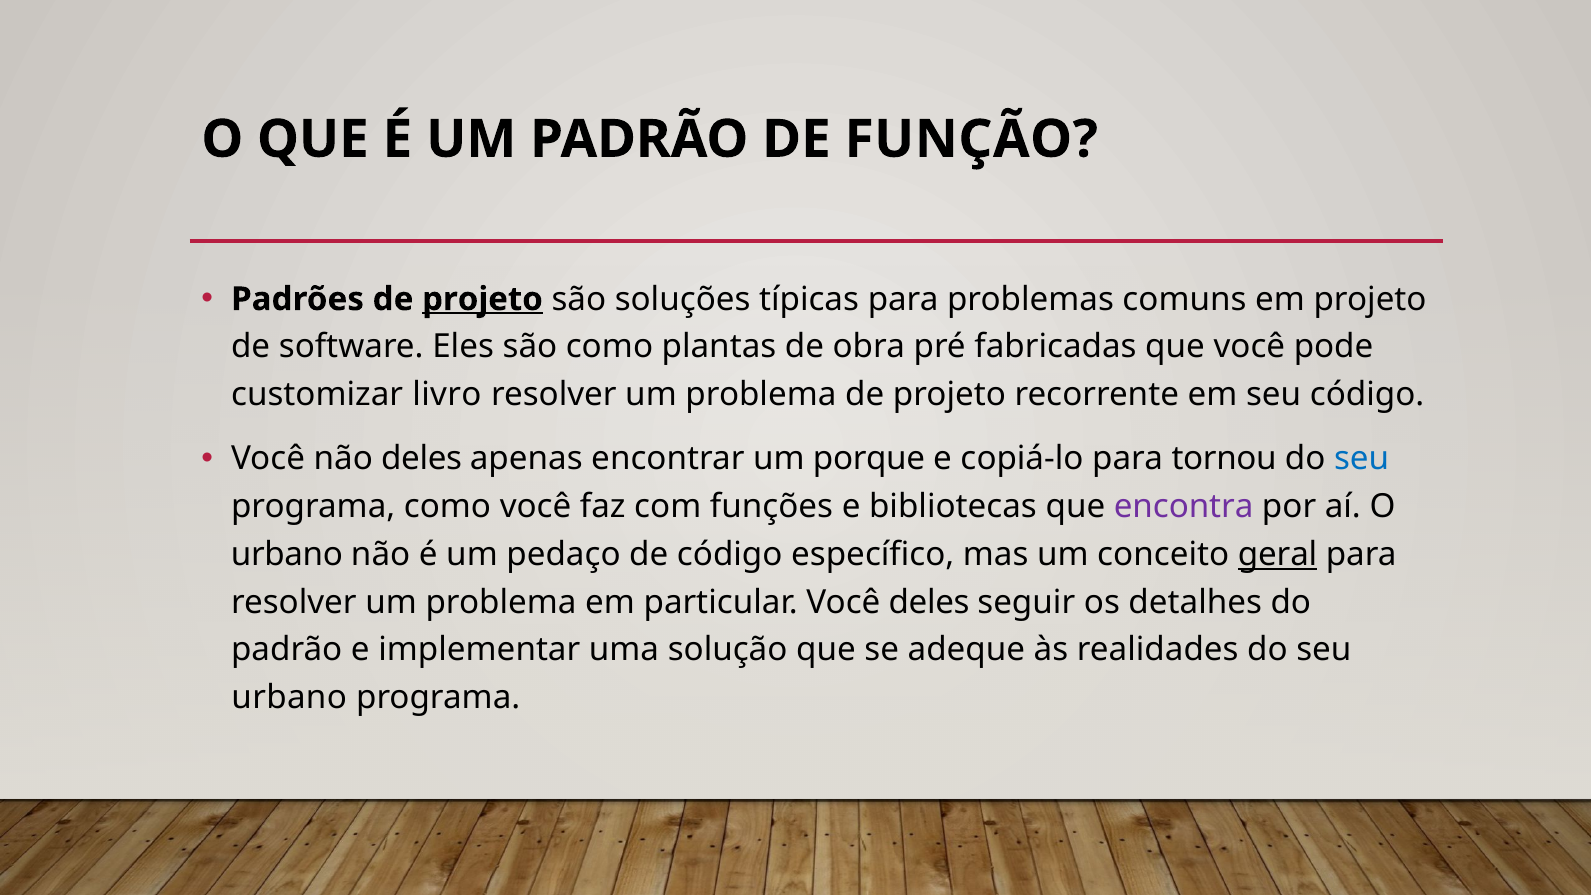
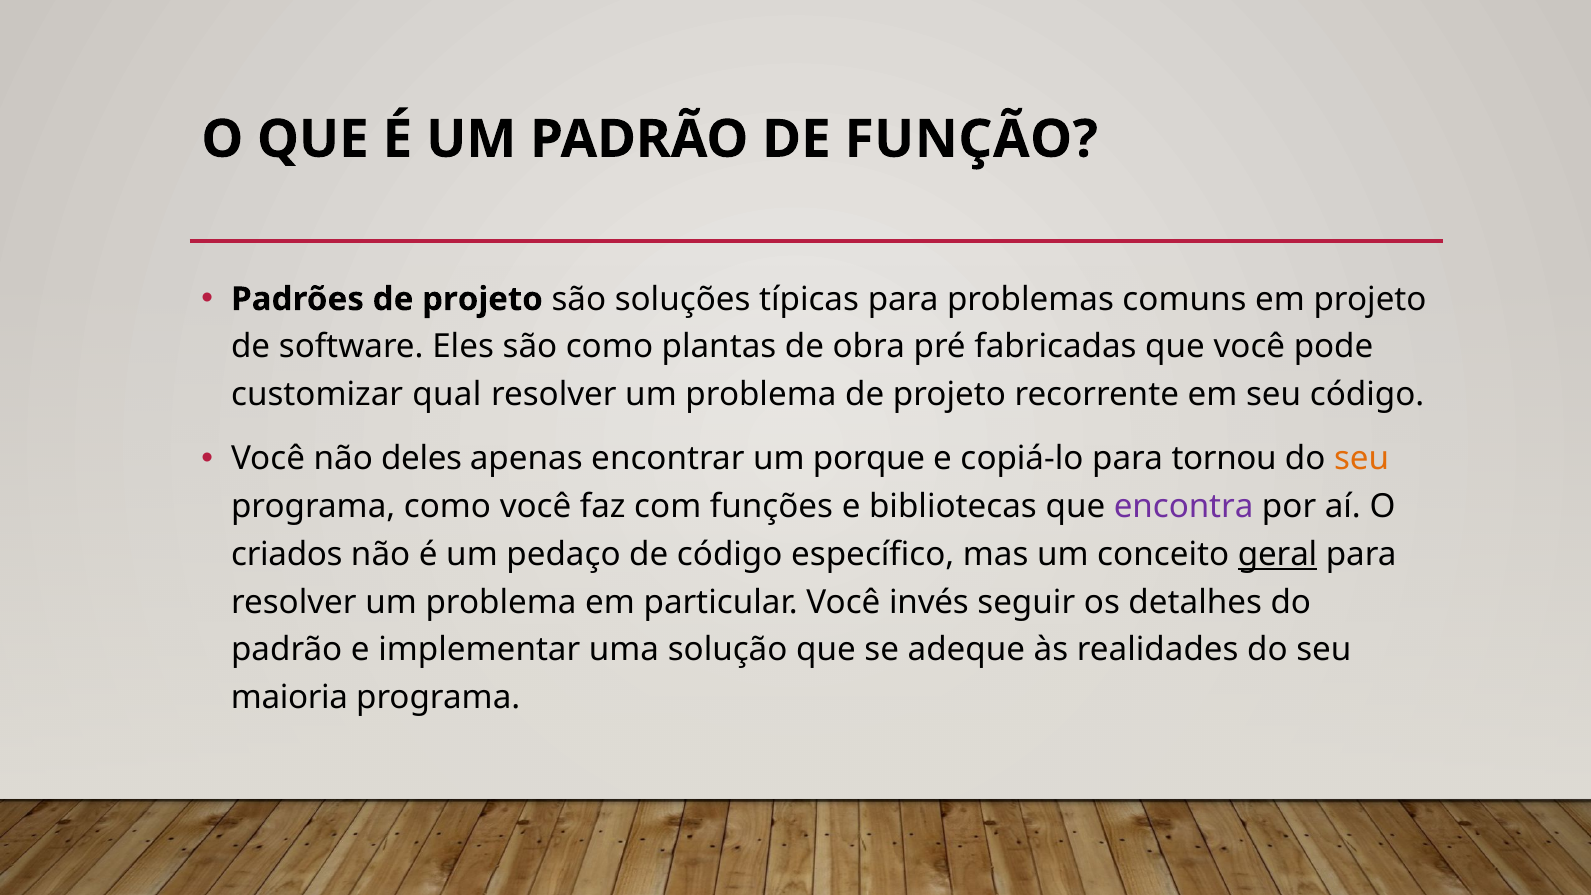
projeto at (482, 299) underline: present -> none
livro: livro -> qual
seu at (1362, 459) colour: blue -> orange
urbano at (287, 554): urbano -> criados
Você deles: deles -> invés
urbano at (289, 698): urbano -> maioria
